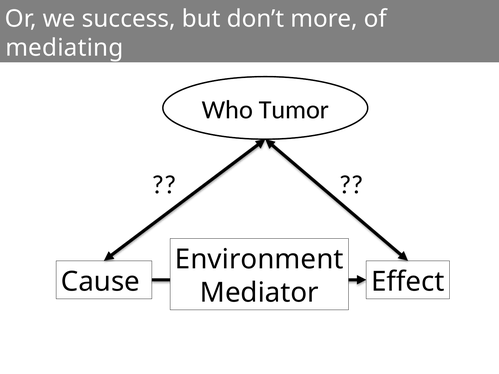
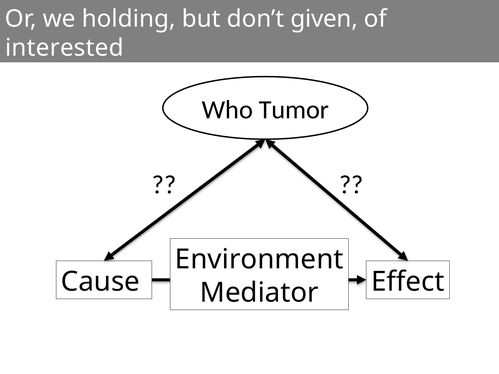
success: success -> holding
more: more -> given
mediating: mediating -> interested
